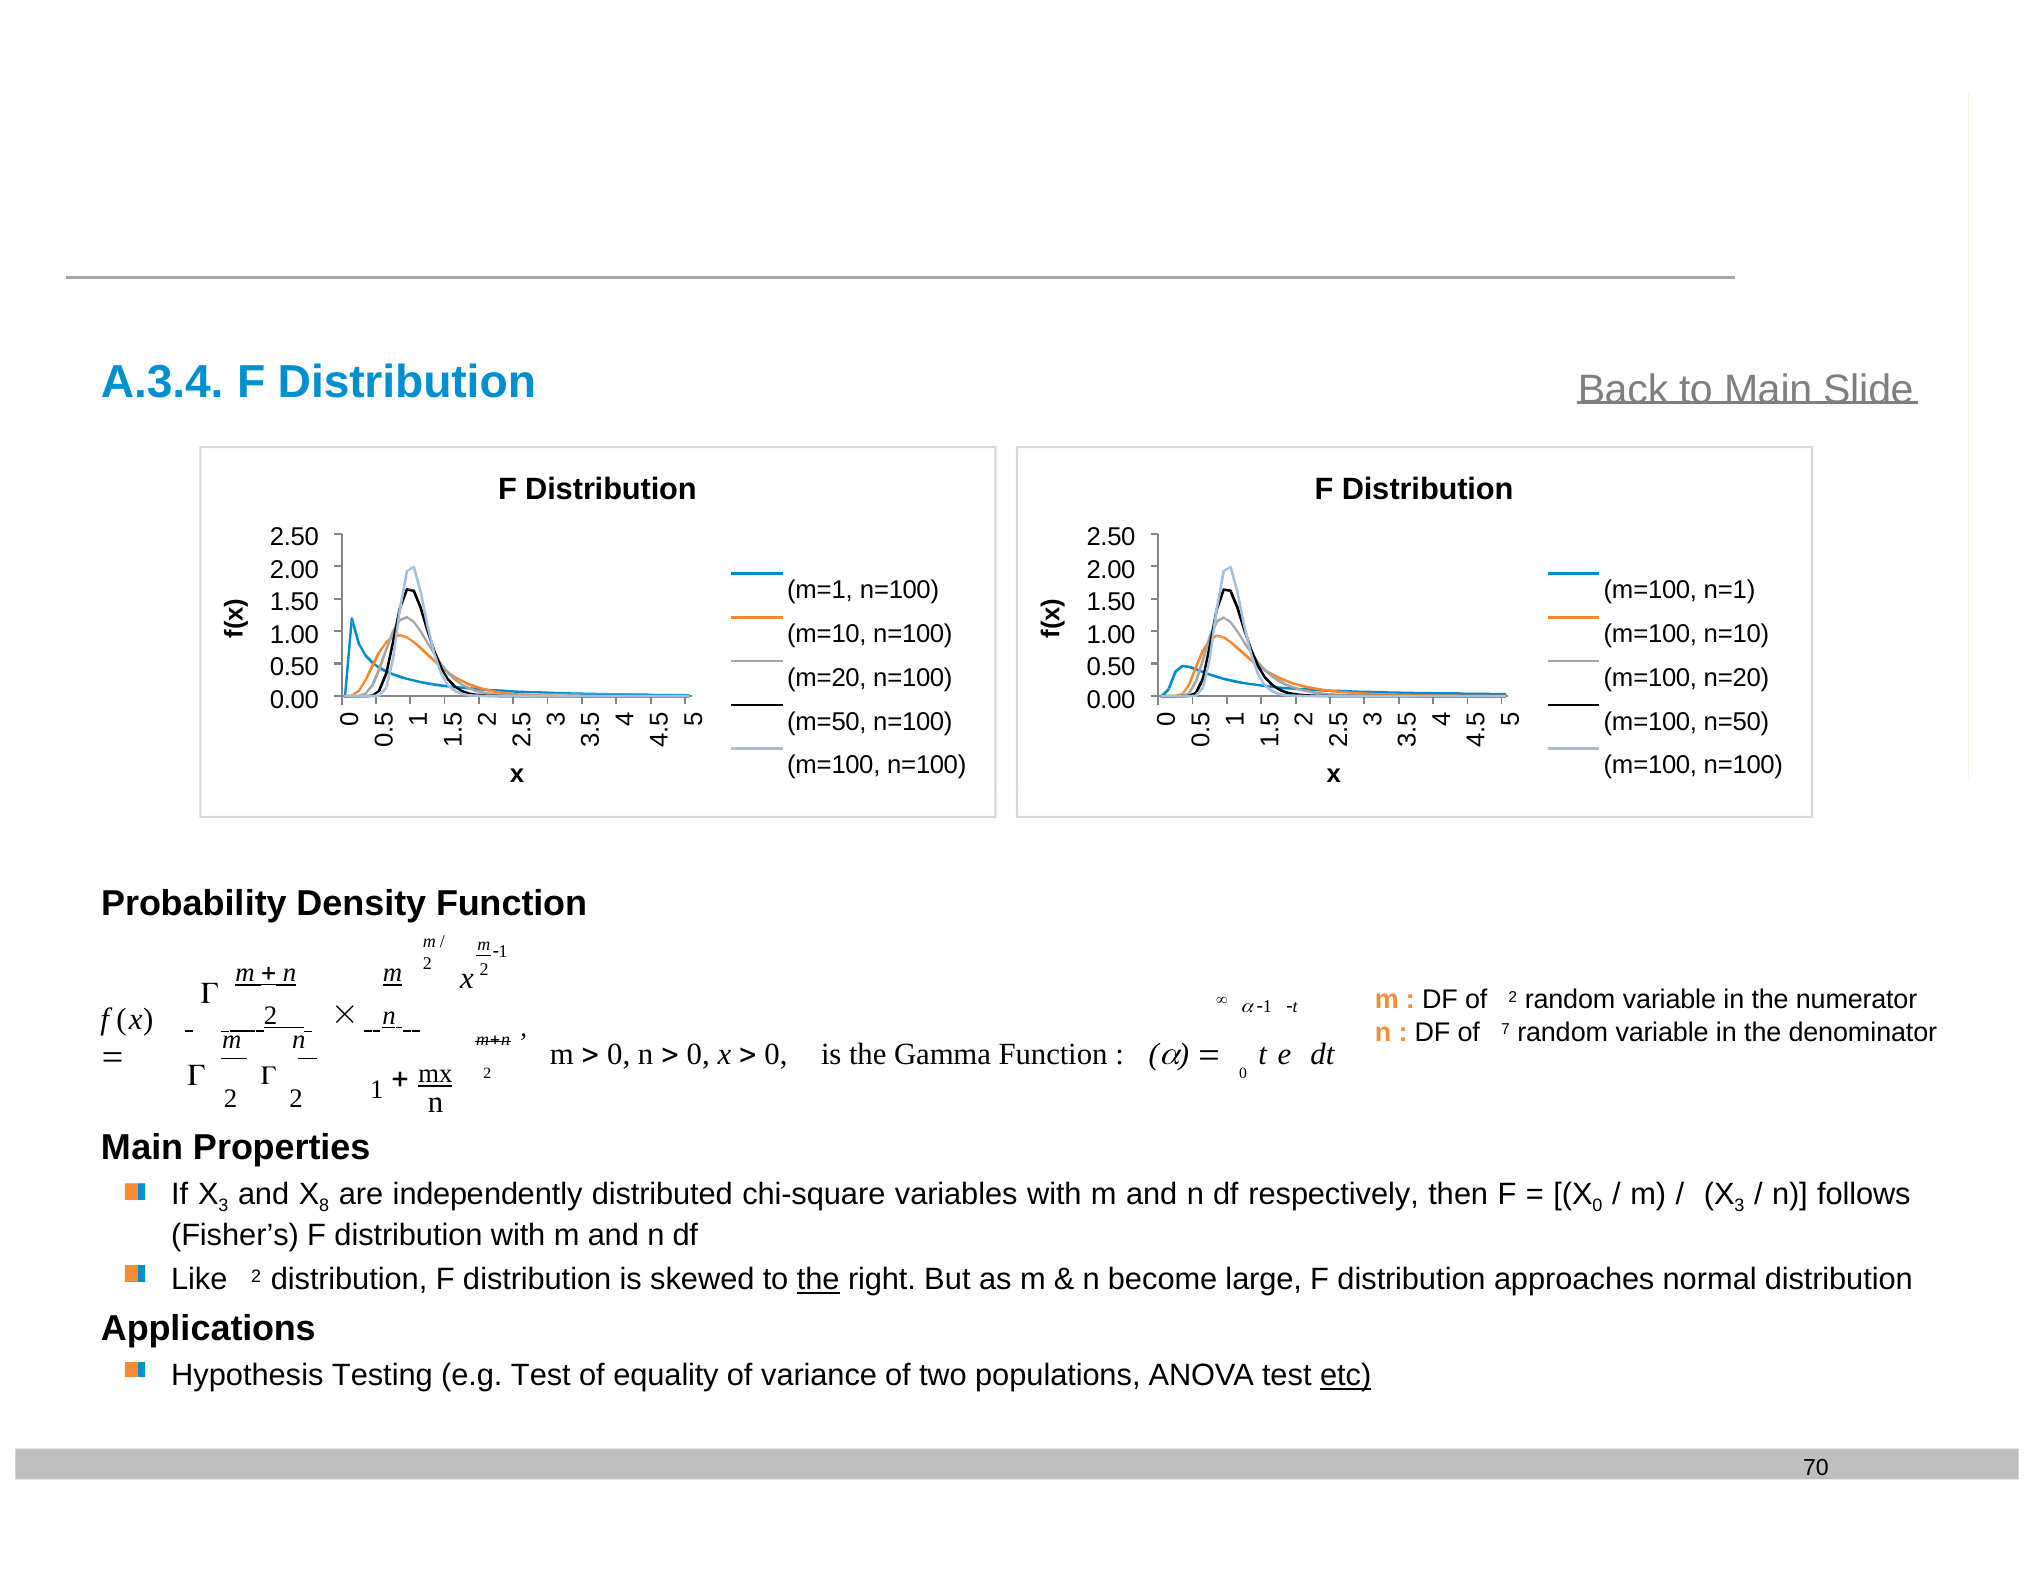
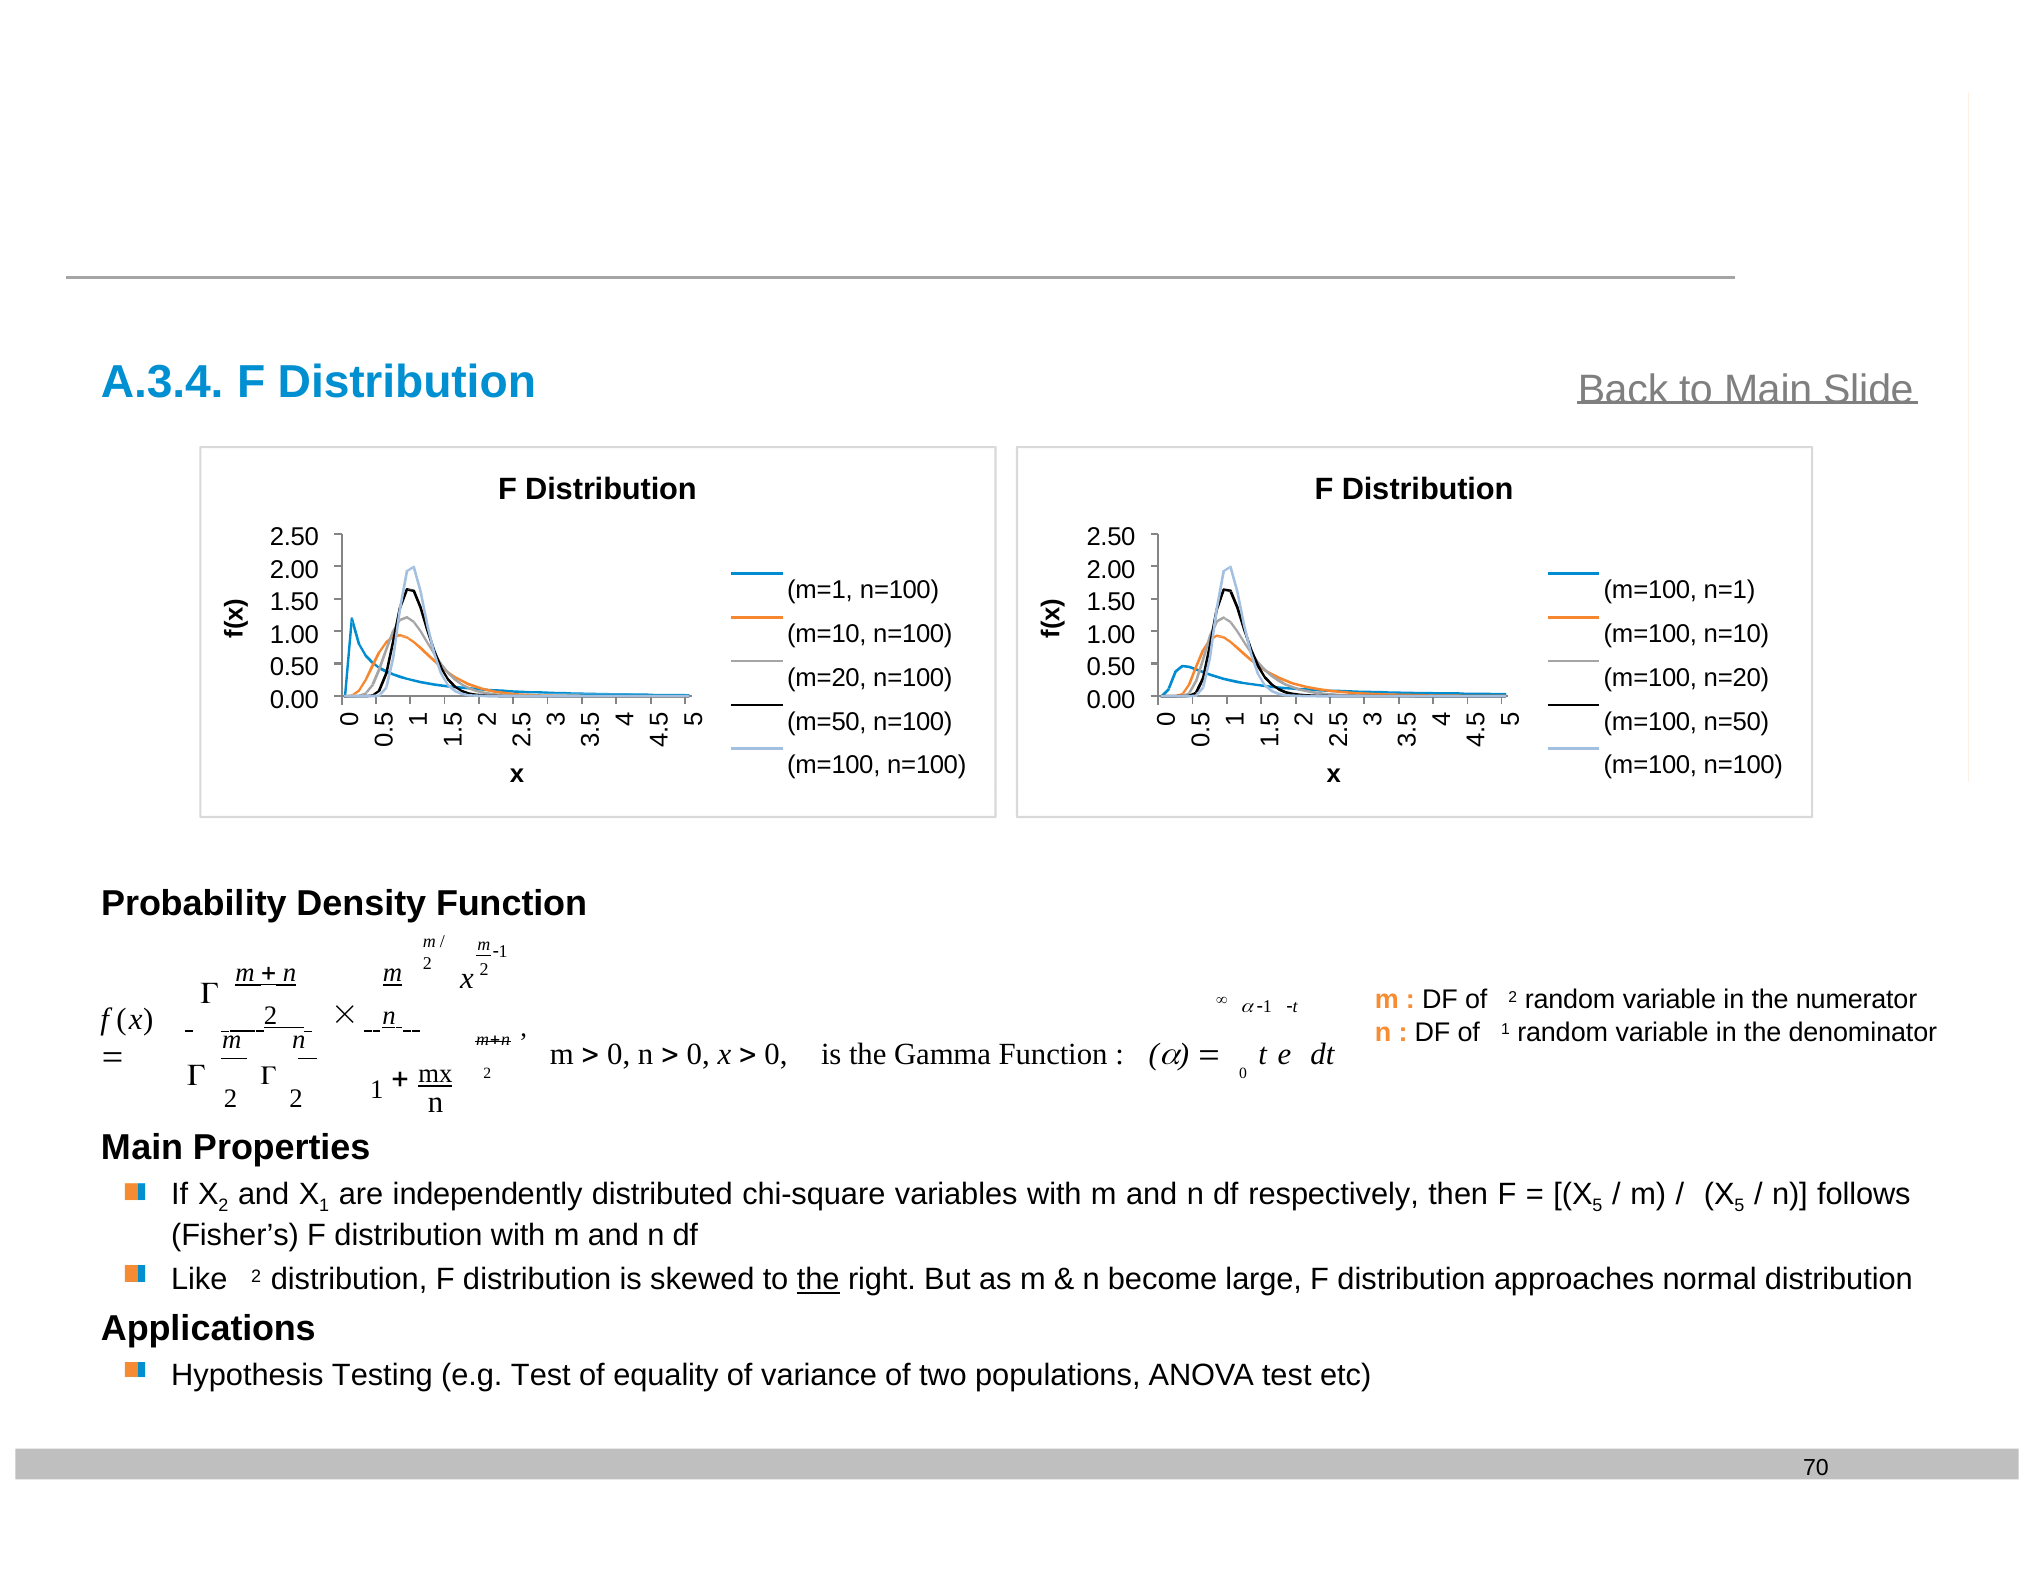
of 7: 7 -> 1
If X 3: 3 -> 2
X 8: 8 -> 1
0 at (1597, 1205): 0 -> 5
3 at (1739, 1205): 3 -> 5
etc underline: present -> none
